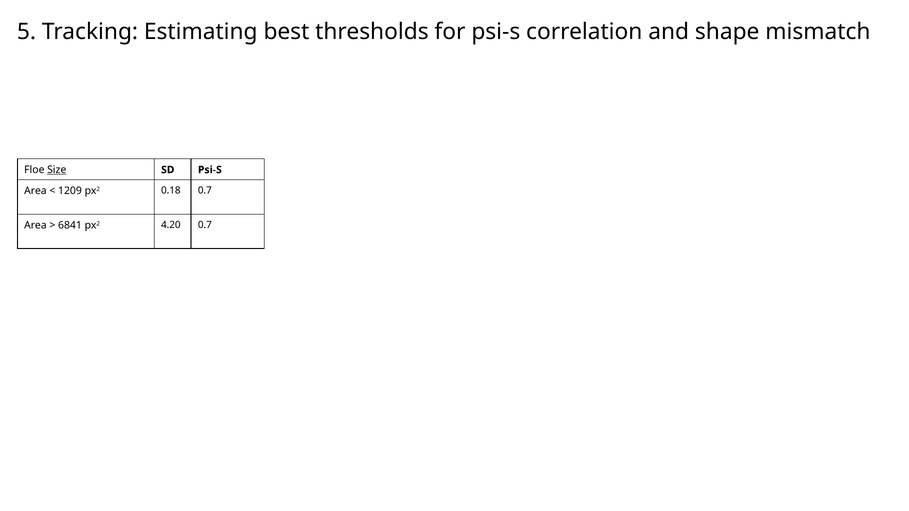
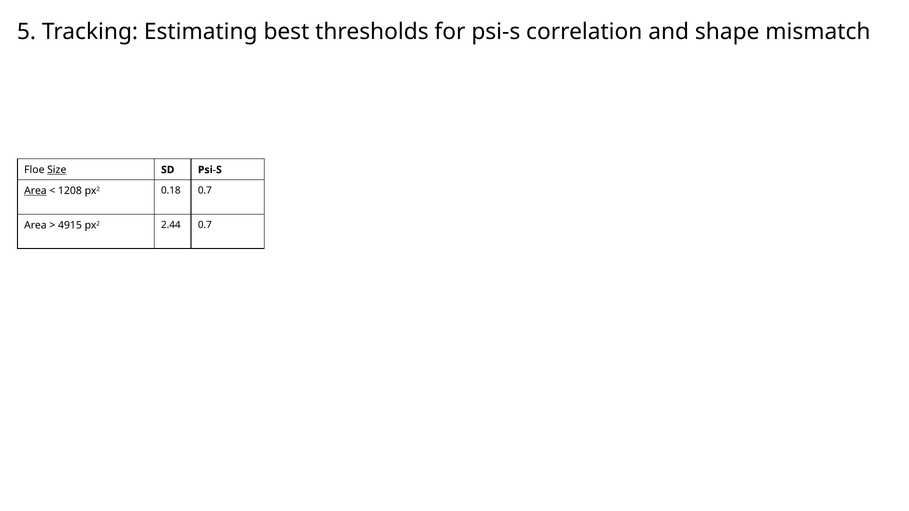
Area at (35, 191) underline: none -> present
1209: 1209 -> 1208
6841: 6841 -> 4915
4.20: 4.20 -> 2.44
